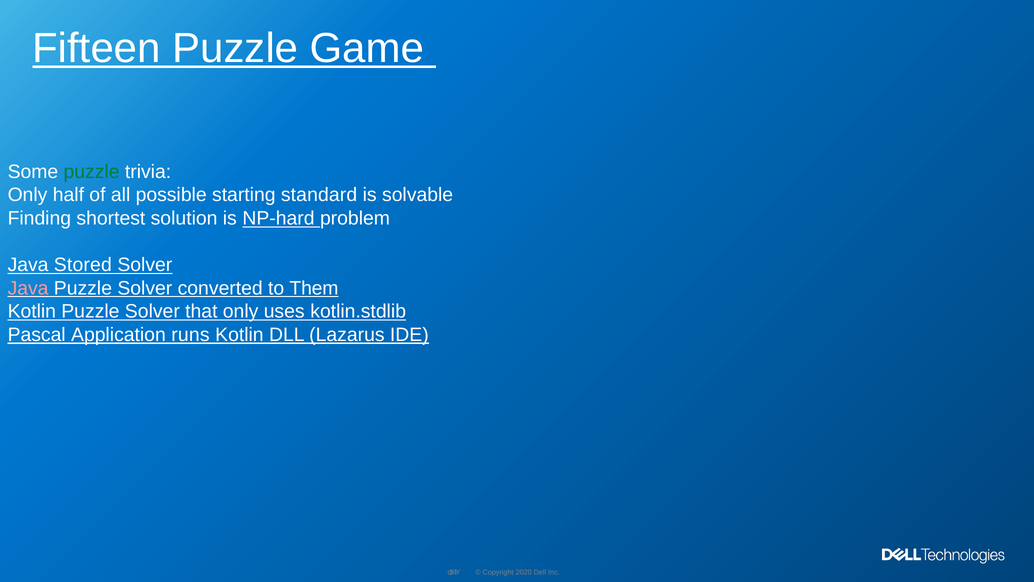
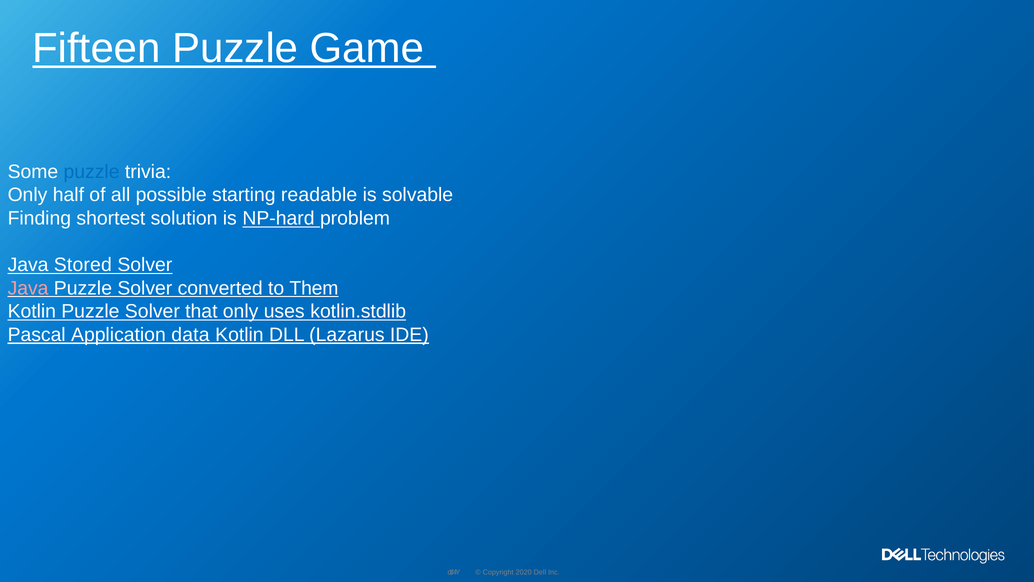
puzzle at (92, 172) colour: green -> blue
standard: standard -> readable
runs: runs -> data
